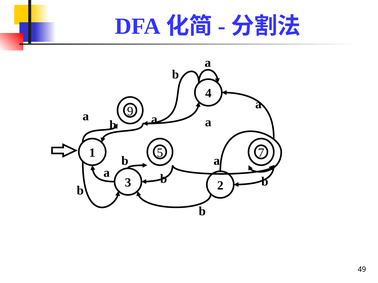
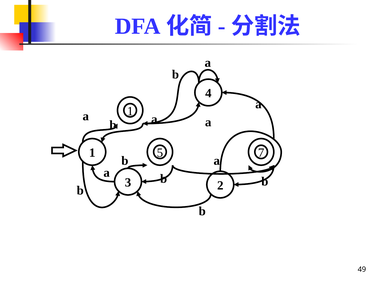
a 9: 9 -> 1
